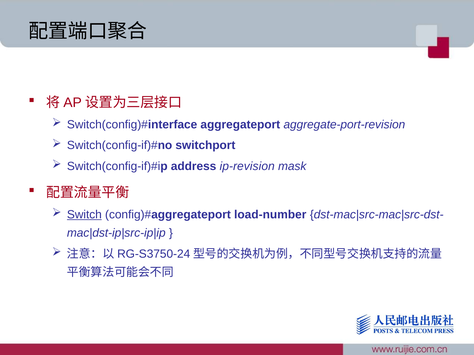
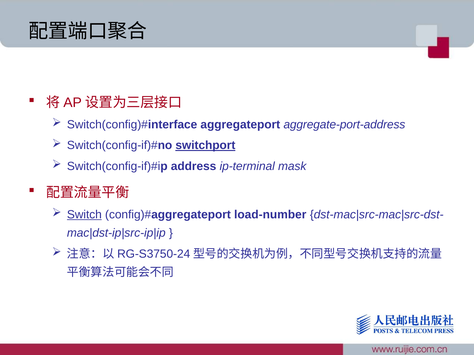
aggregate-port-revision: aggregate-port-revision -> aggregate-port-address
switchport underline: none -> present
ip-revision: ip-revision -> ip-terminal
